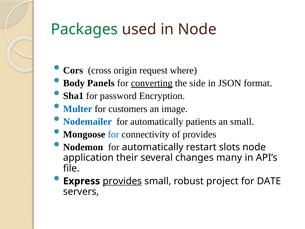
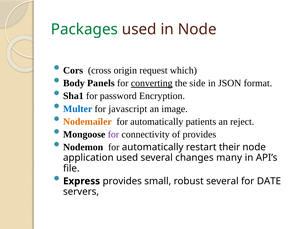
where: where -> which
customers: customers -> javascript
Nodemailer colour: blue -> orange
an small: small -> reject
for at (113, 134) colour: blue -> purple
slots: slots -> their
application their: their -> used
provides at (122, 181) underline: present -> none
robust project: project -> several
